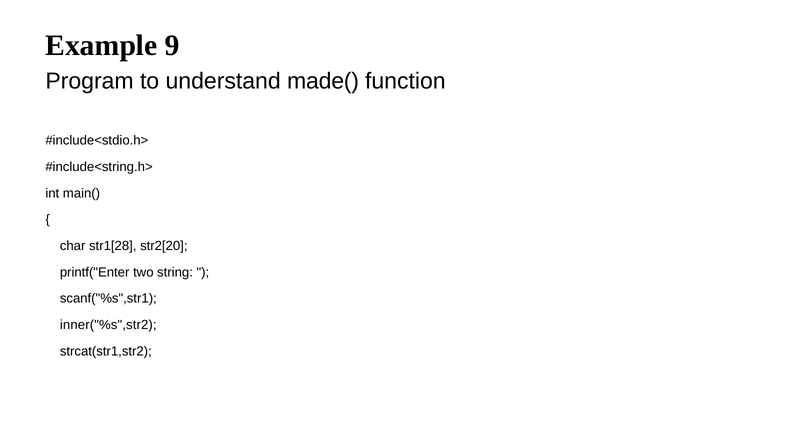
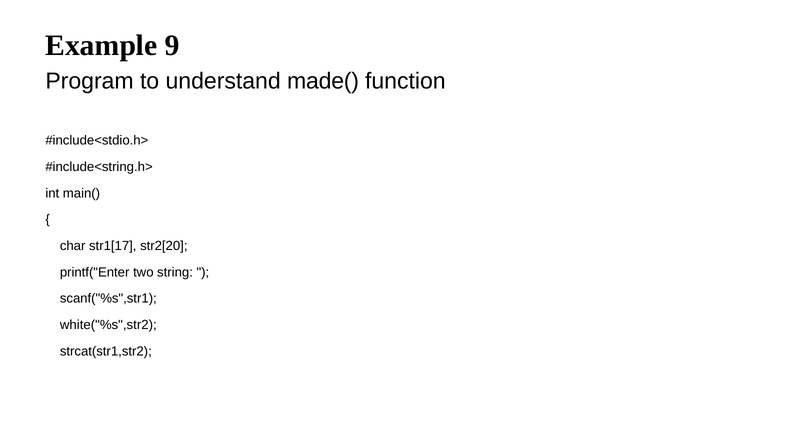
str1[28: str1[28 -> str1[17
inner("%s",str2: inner("%s",str2 -> white("%s",str2
